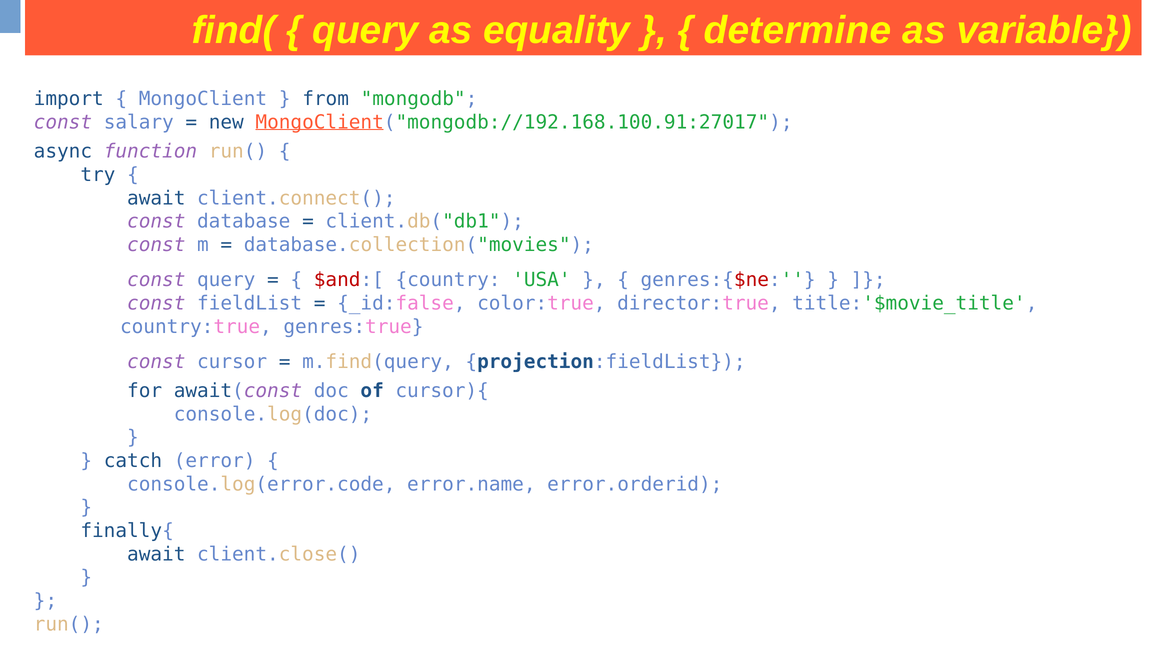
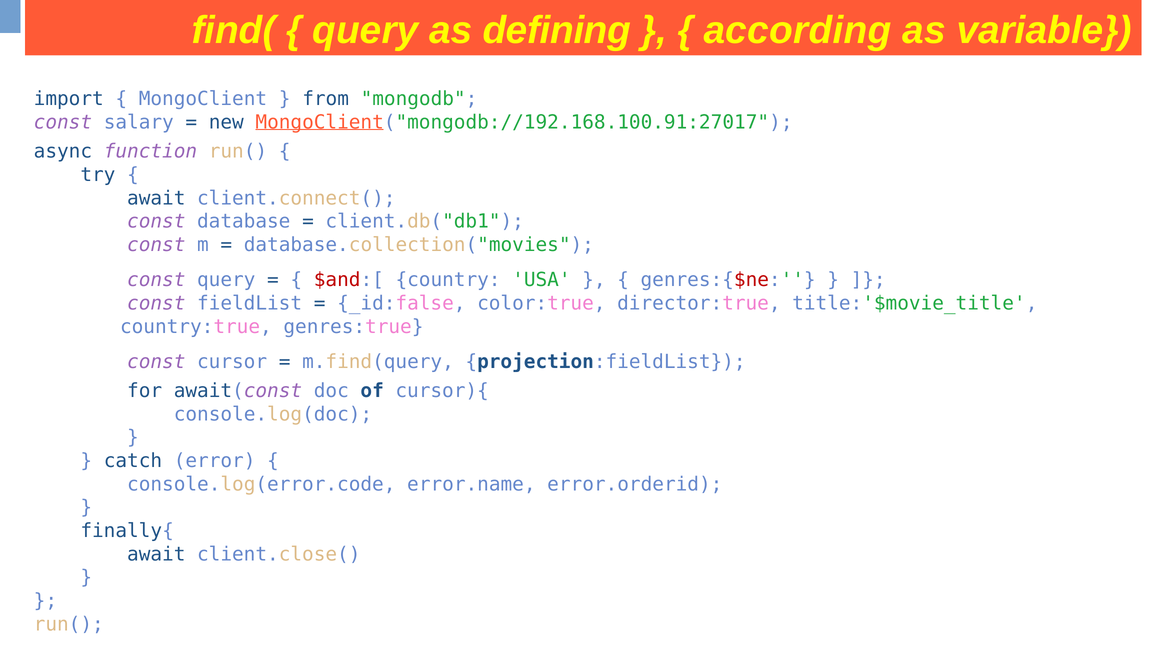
equality: equality -> defining
determine: determine -> according
